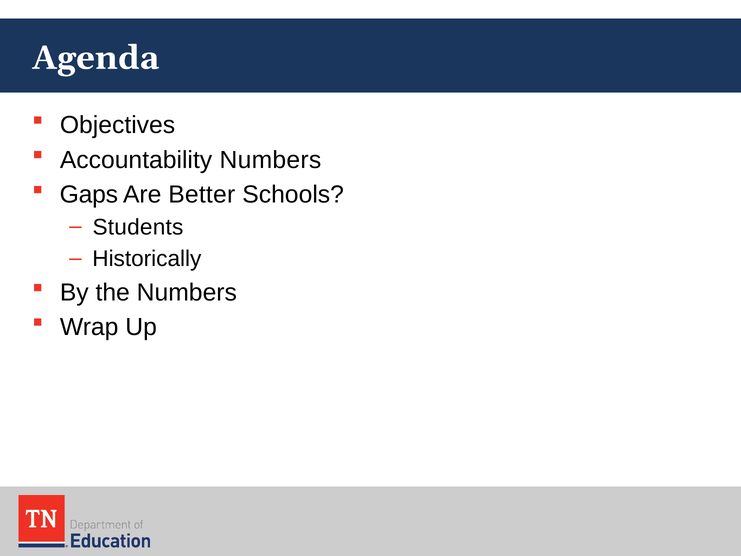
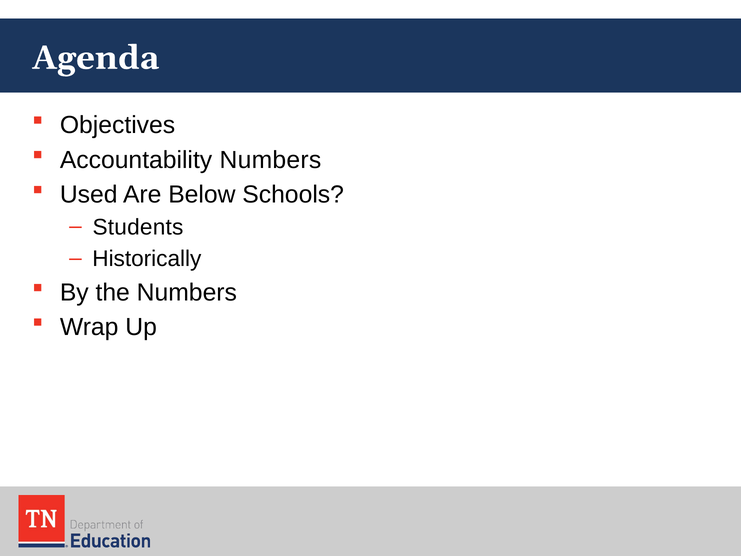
Gaps: Gaps -> Used
Better: Better -> Below
